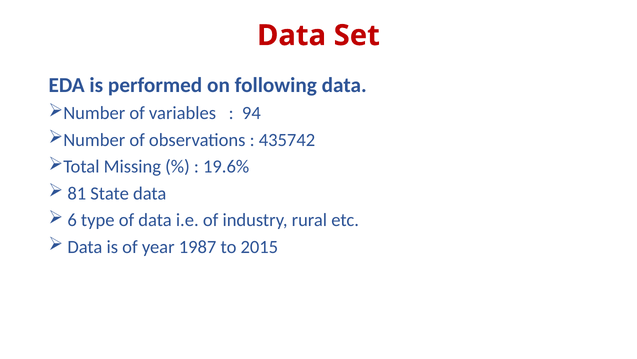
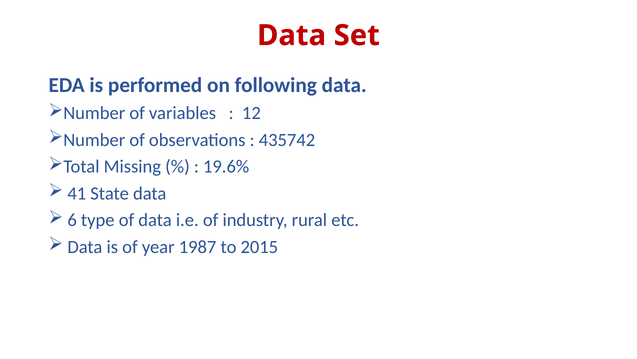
94: 94 -> 12
81: 81 -> 41
